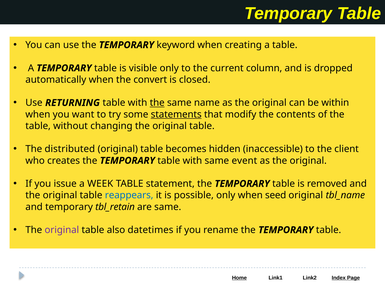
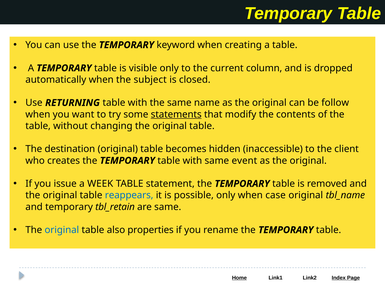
convert: convert -> subject
the at (157, 103) underline: present -> none
within: within -> follow
distributed: distributed -> destination
seed: seed -> case
original at (62, 230) colour: purple -> blue
datetimes: datetimes -> properties
